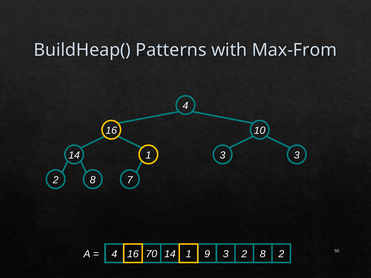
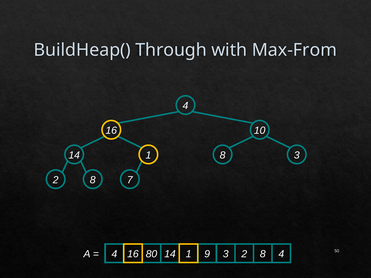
Patterns: Patterns -> Through
14 3: 3 -> 8
70: 70 -> 80
8 2: 2 -> 4
